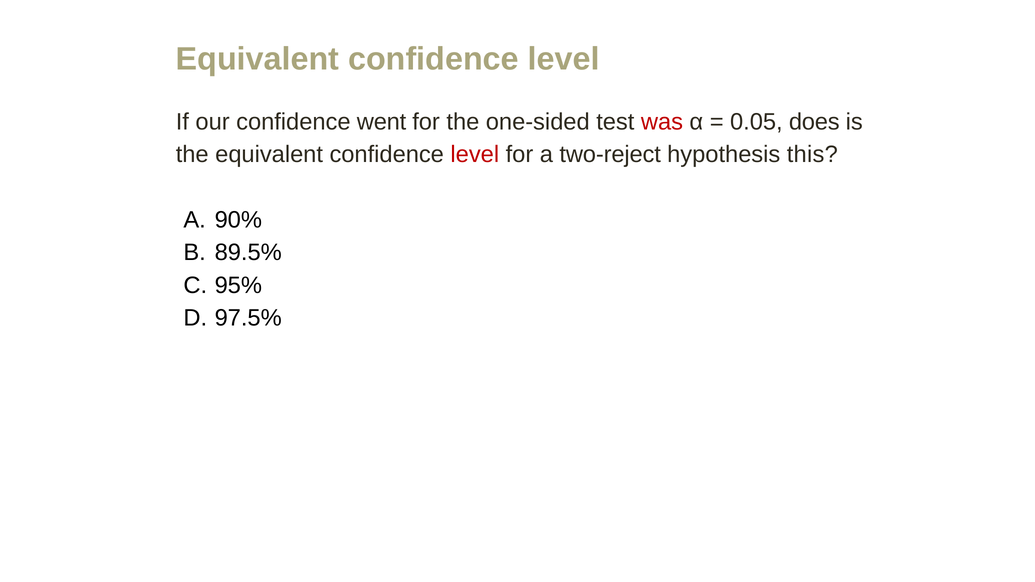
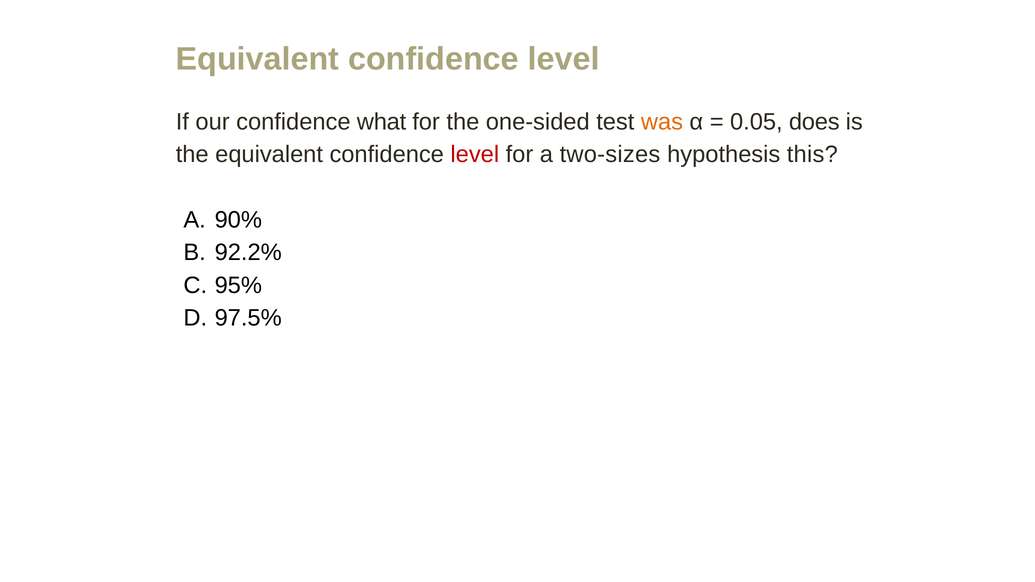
went: went -> what
was colour: red -> orange
two-reject: two-reject -> two-sizes
89.5%: 89.5% -> 92.2%
